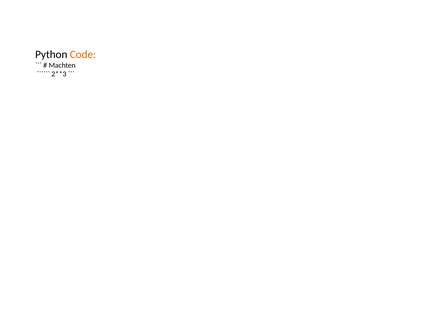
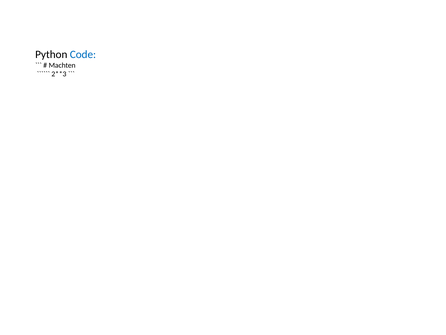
Code colour: orange -> blue
